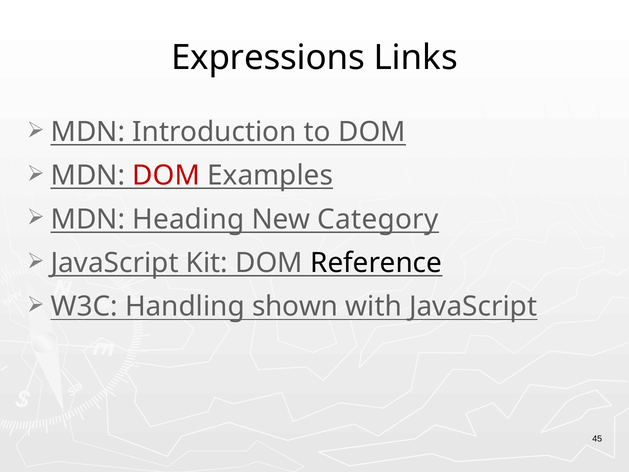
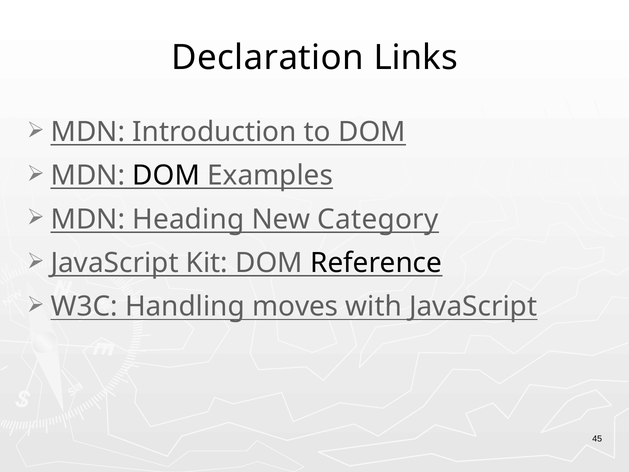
Expressions: Expressions -> Declaration
DOM at (166, 176) colour: red -> black
shown: shown -> moves
